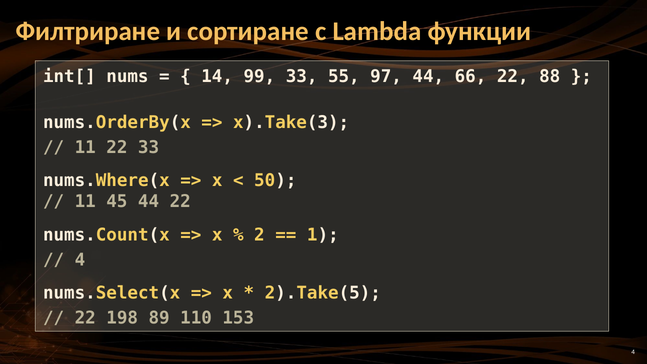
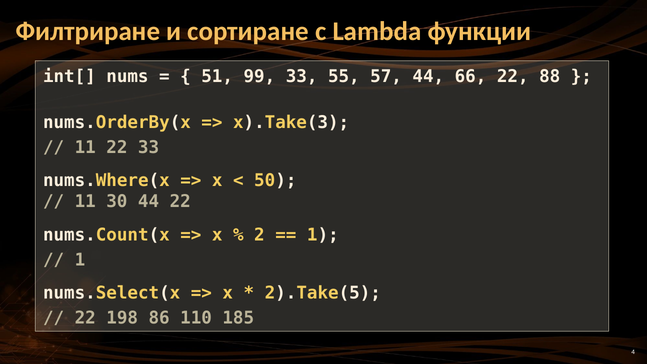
14: 14 -> 51
97: 97 -> 57
45: 45 -> 30
4 at (80, 260): 4 -> 1
89: 89 -> 86
153: 153 -> 185
